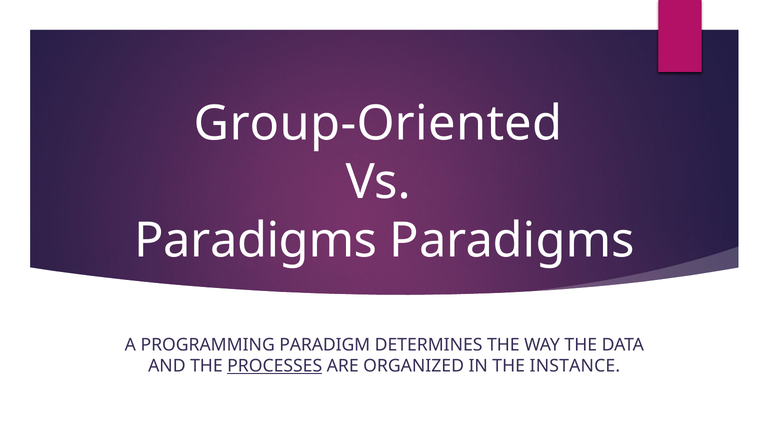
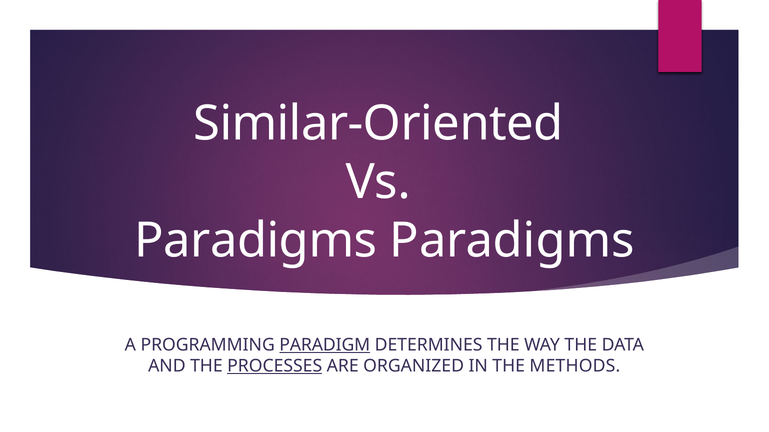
Group-Oriented: Group-Oriented -> Similar-Oriented
PARADIGM underline: none -> present
INSTANCE: INSTANCE -> METHODS
